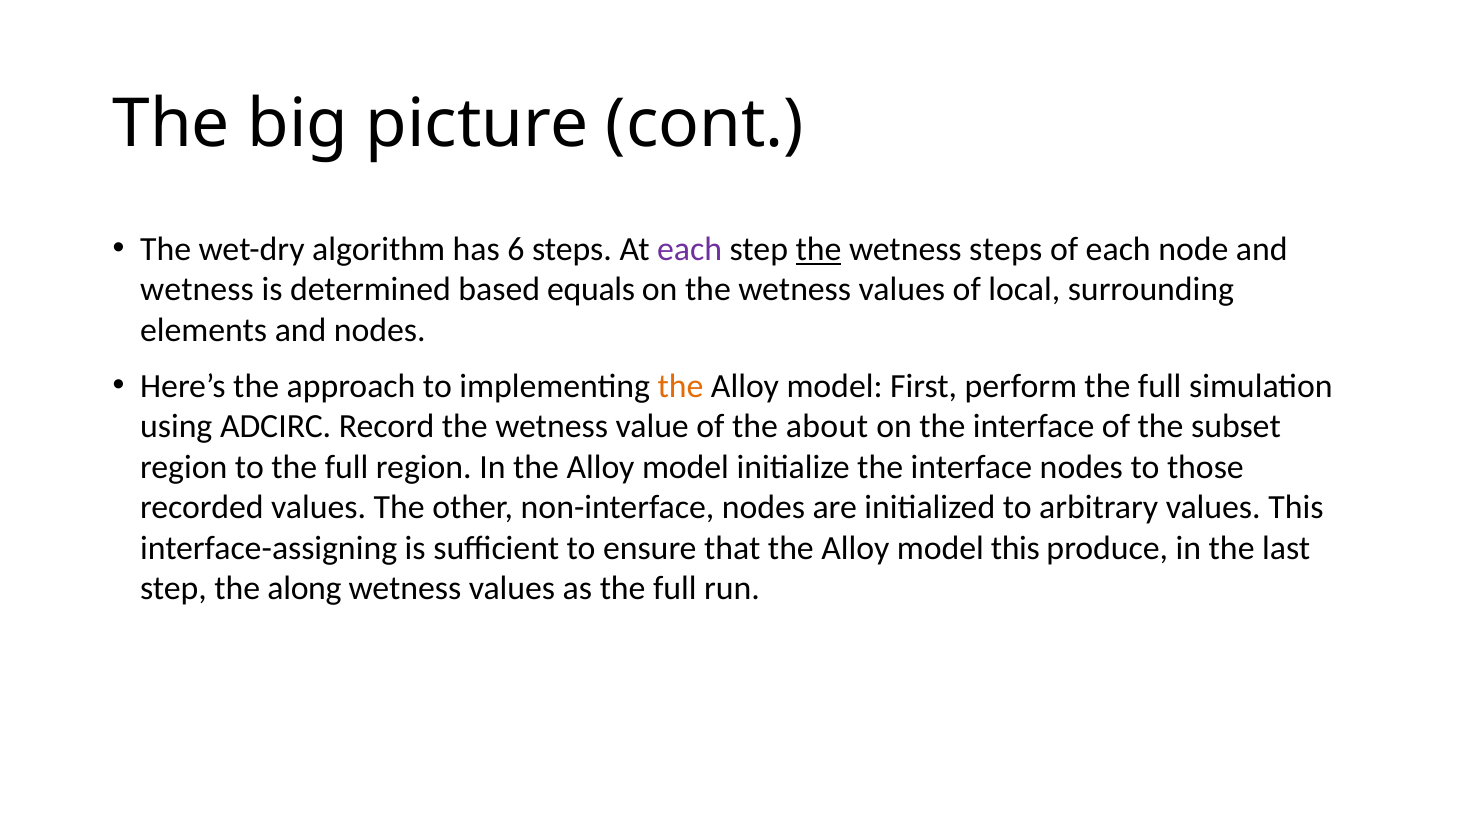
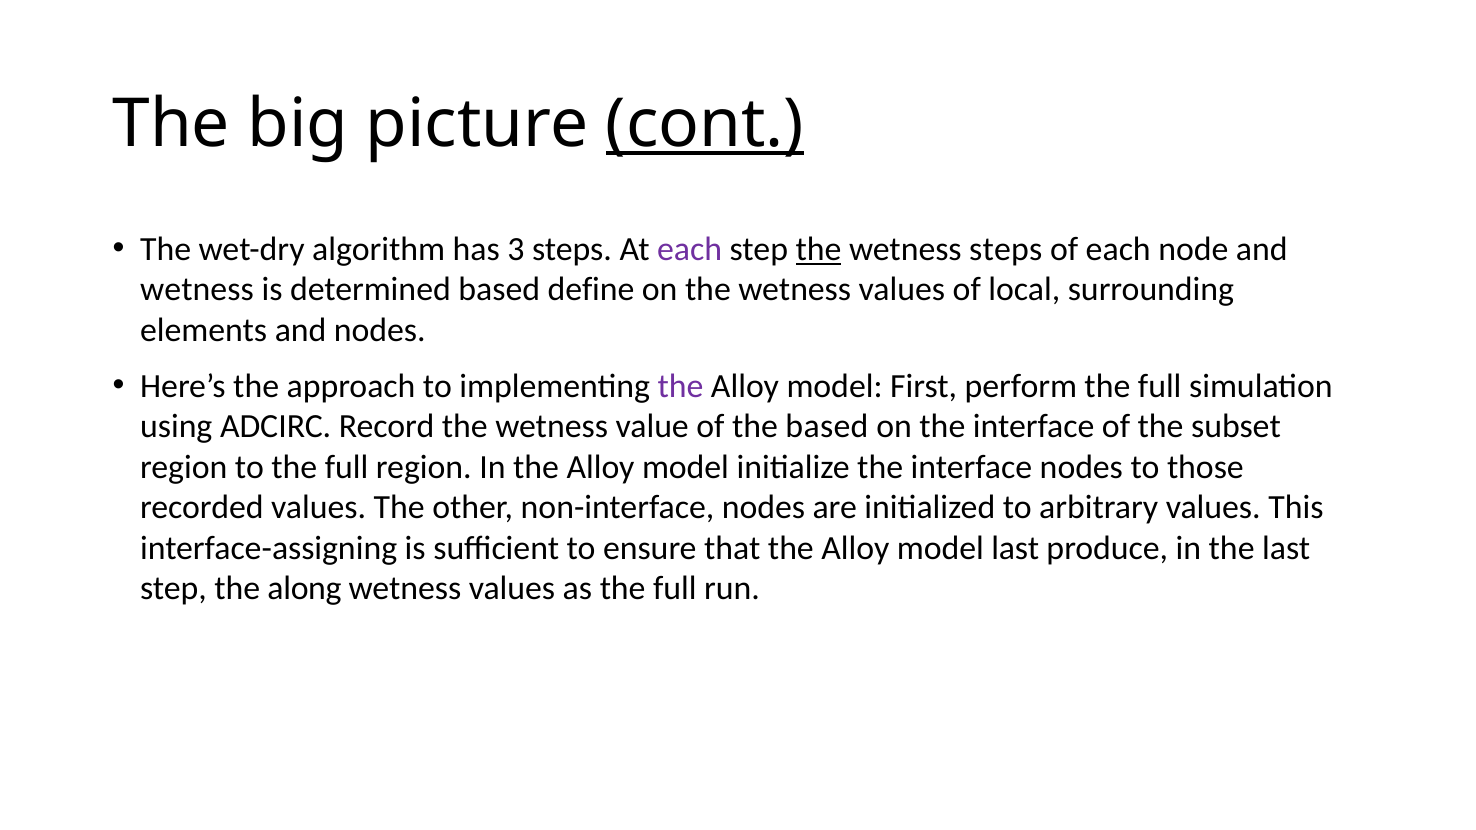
cont underline: none -> present
6: 6 -> 3
equals: equals -> define
the at (681, 386) colour: orange -> purple
the about: about -> based
model this: this -> last
